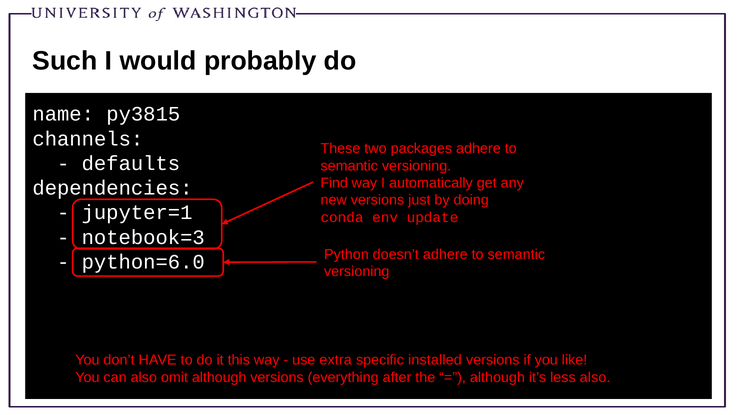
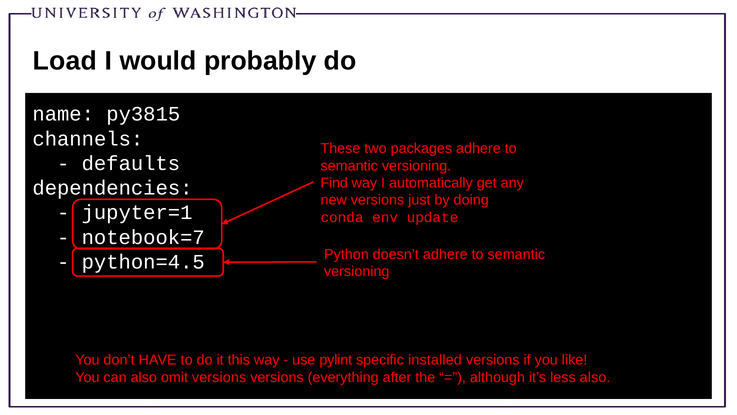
Such: Such -> Load
notebook=3: notebook=3 -> notebook=7
python=6.0: python=6.0 -> python=4.5
extra: extra -> pylint
omit although: although -> versions
